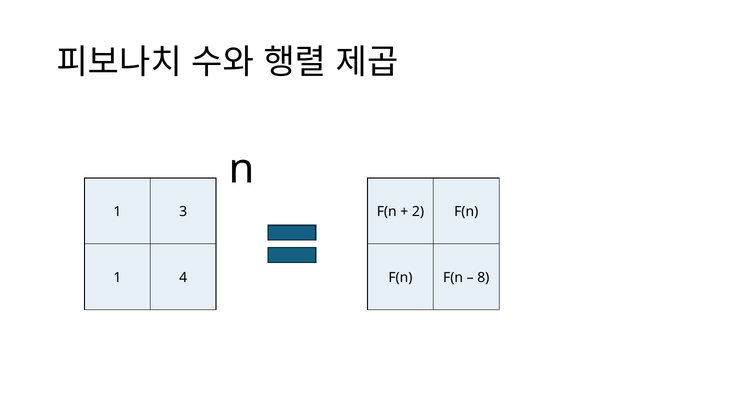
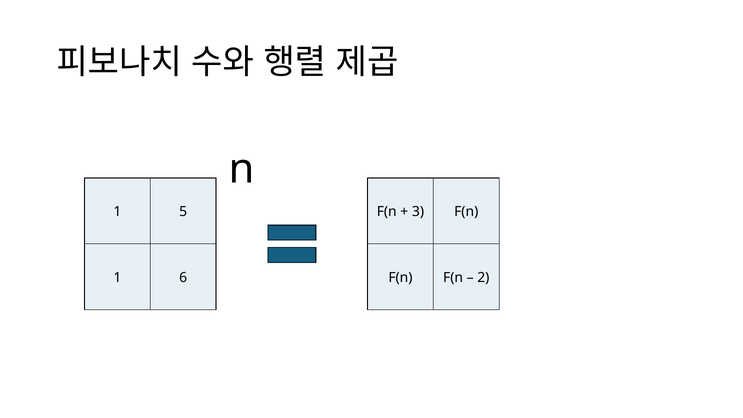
3: 3 -> 5
2: 2 -> 3
4: 4 -> 6
8: 8 -> 2
